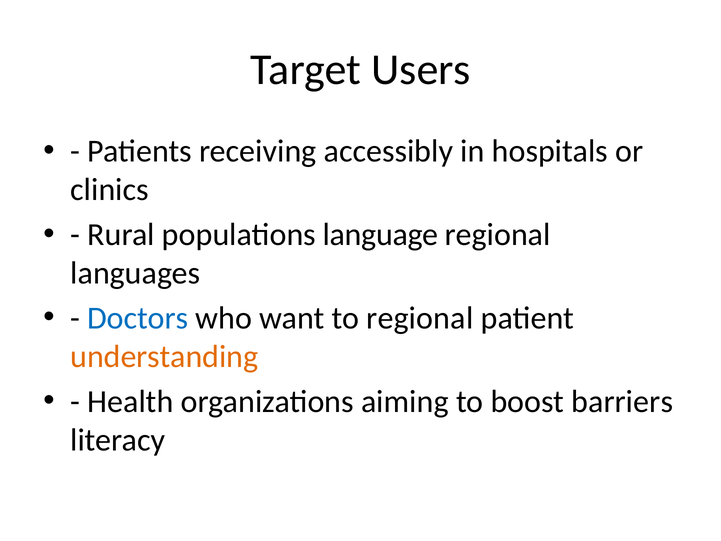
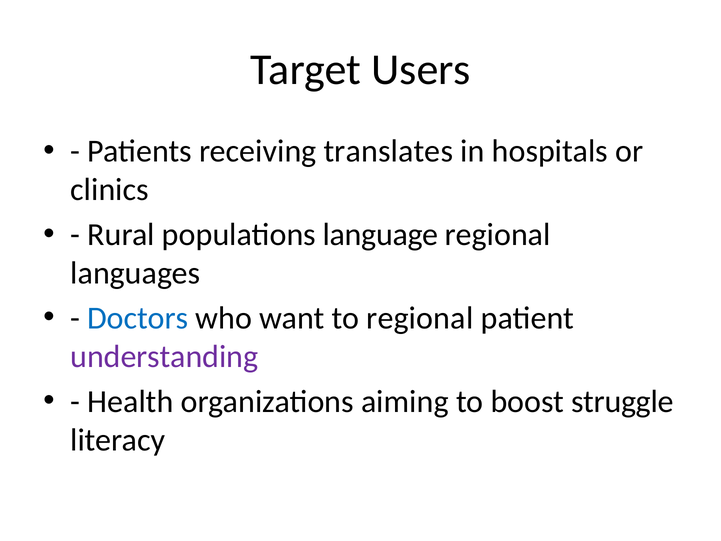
accessibly: accessibly -> translates
understanding colour: orange -> purple
barriers: barriers -> struggle
